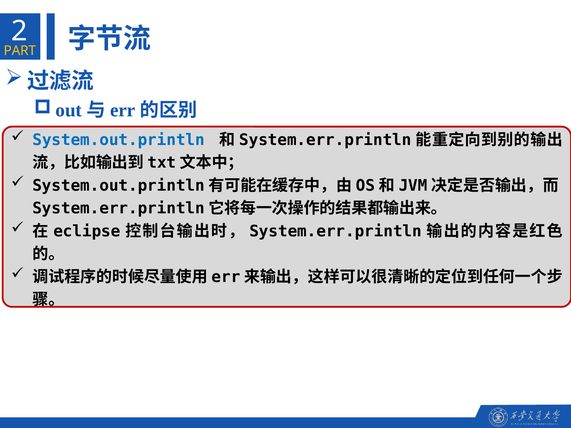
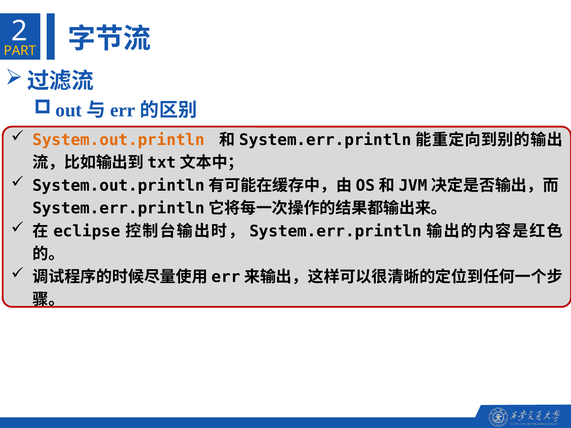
System.out.println colour: blue -> orange
